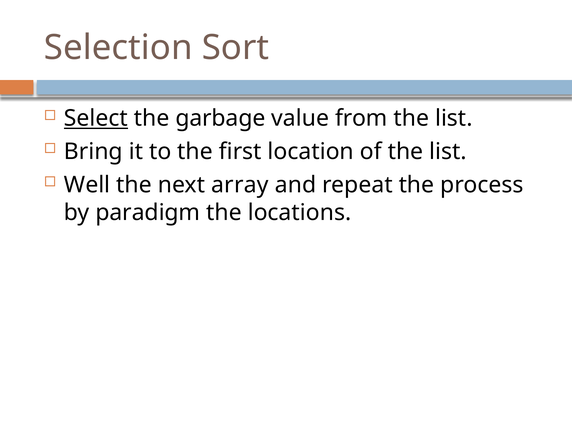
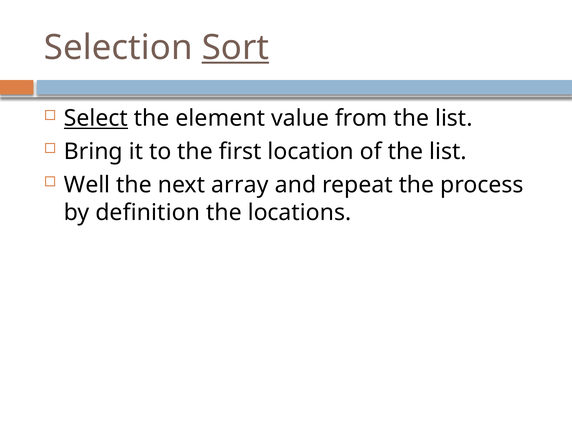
Sort underline: none -> present
garbage: garbage -> element
paradigm: paradigm -> definition
